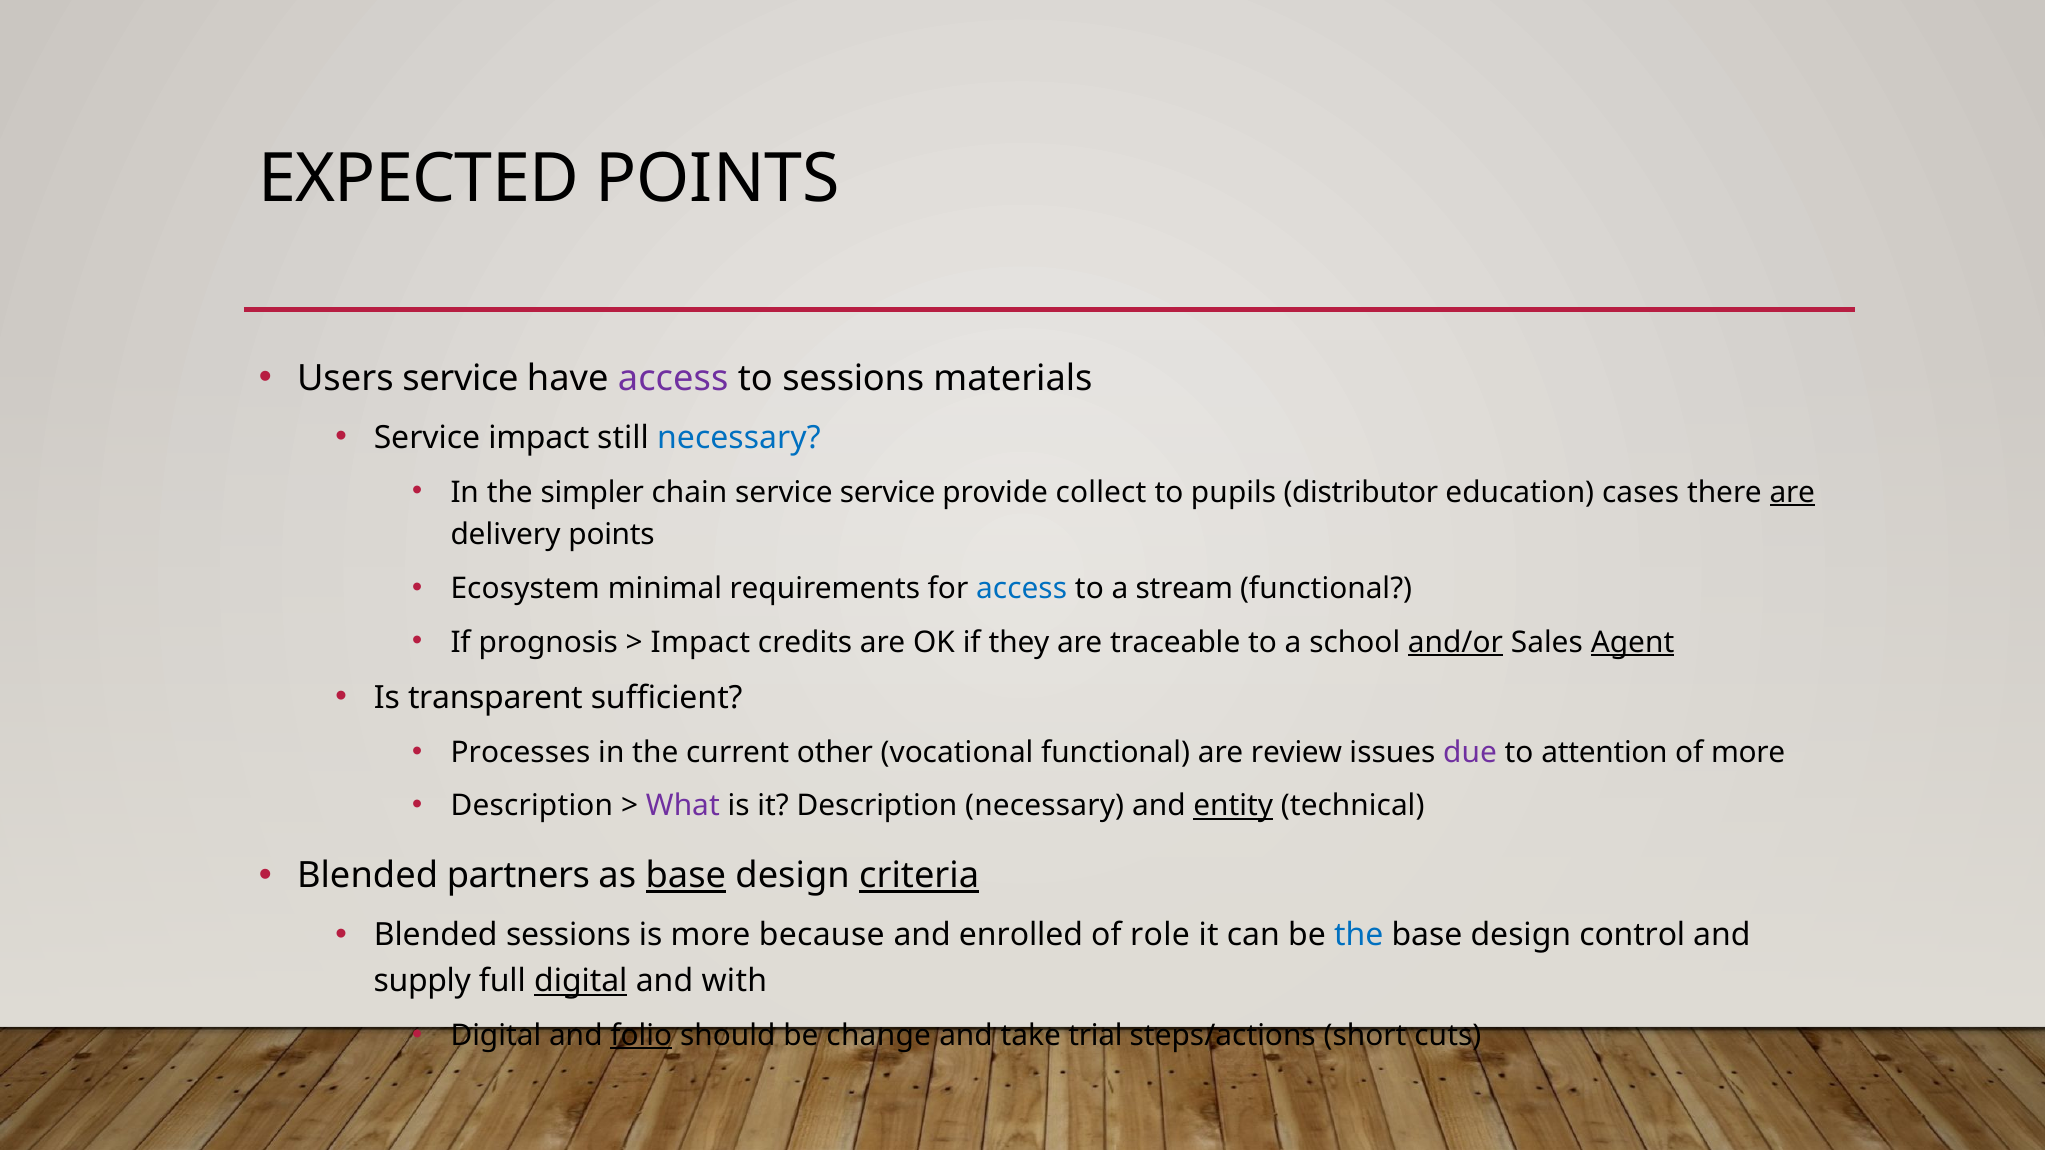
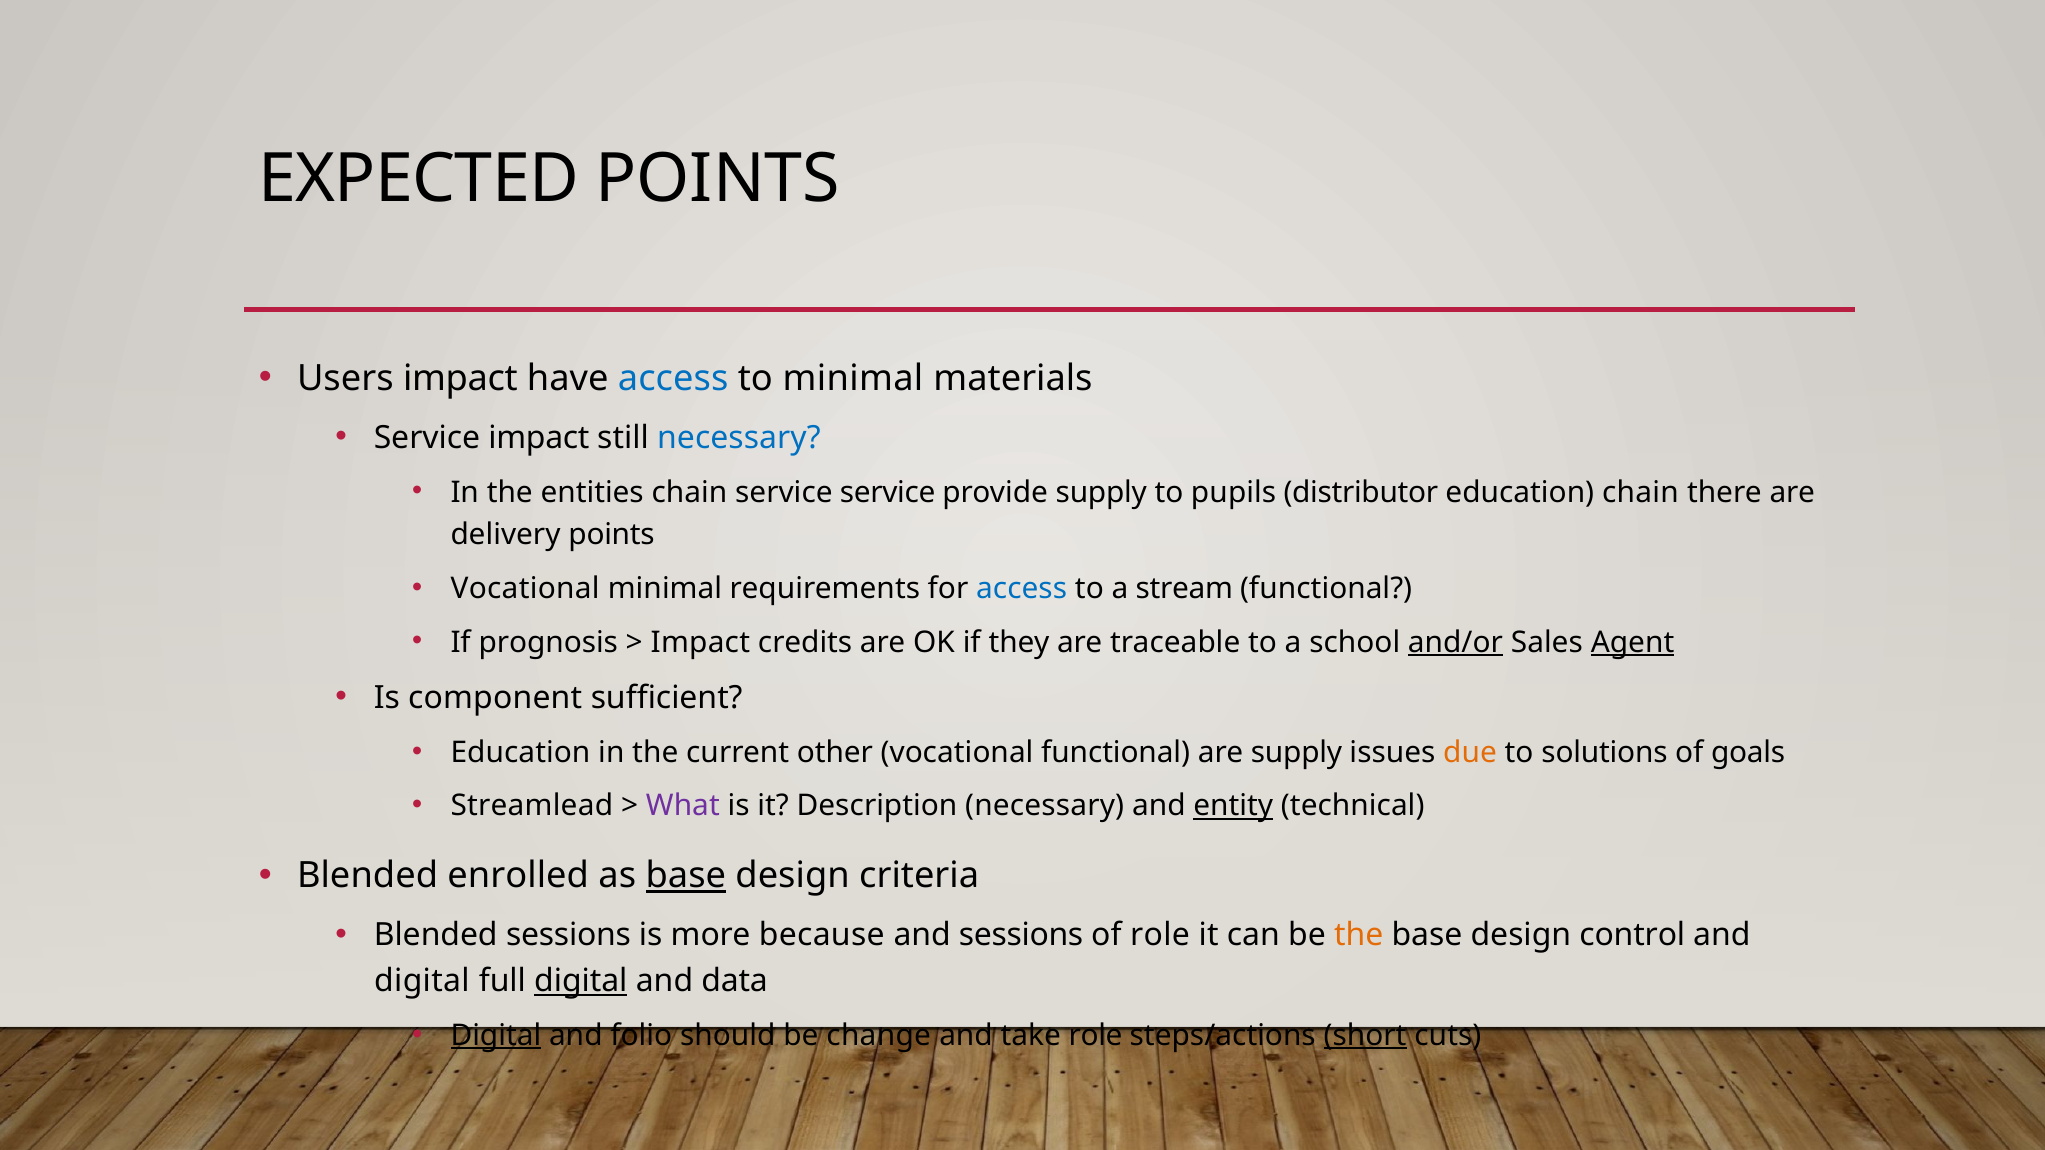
Users service: service -> impact
access at (673, 379) colour: purple -> blue
to sessions: sessions -> minimal
simpler: simpler -> entities
provide collect: collect -> supply
education cases: cases -> chain
are at (1792, 492) underline: present -> none
Ecosystem at (525, 589): Ecosystem -> Vocational
transparent: transparent -> component
Processes at (520, 753): Processes -> Education
are review: review -> supply
due colour: purple -> orange
attention: attention -> solutions
of more: more -> goals
Description at (532, 806): Description -> Streamlead
partners: partners -> enrolled
criteria underline: present -> none
and enrolled: enrolled -> sessions
the at (1359, 935) colour: blue -> orange
supply at (422, 981): supply -> digital
with: with -> data
Digital at (496, 1036) underline: none -> present
folio underline: present -> none
take trial: trial -> role
short underline: none -> present
